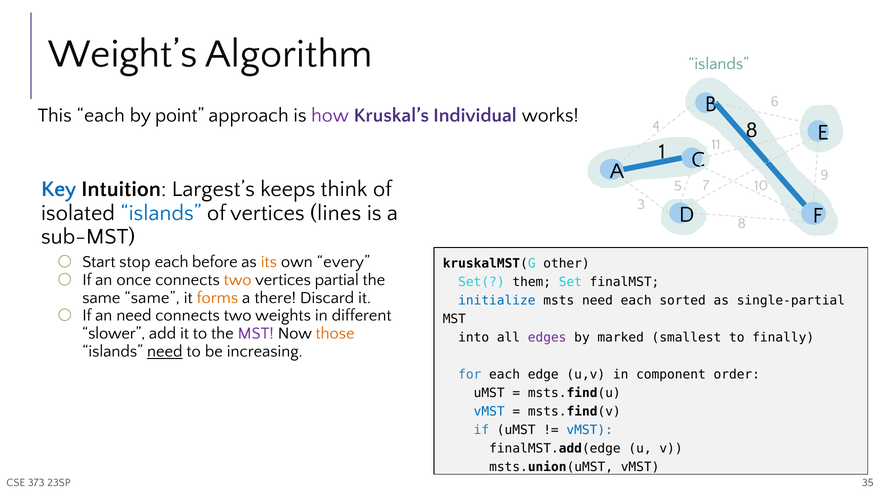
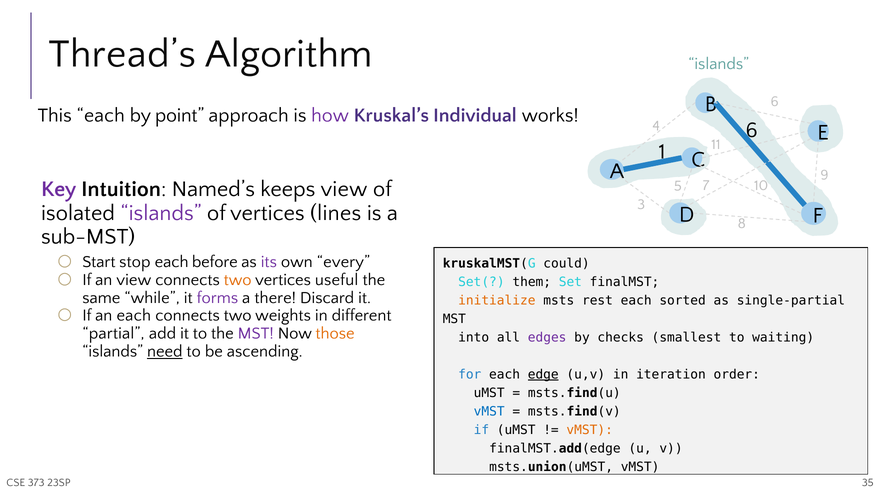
Weight’s: Weight’s -> Thread’s
4 8: 8 -> 6
Key colour: blue -> purple
Largest’s: Largest’s -> Named’s
keeps think: think -> view
islands at (161, 213) colour: blue -> purple
its colour: orange -> purple
other: other -> could
an once: once -> view
partial: partial -> useful
same same: same -> while
forms colour: orange -> purple
initialize colour: blue -> orange
msts need: need -> rest
an need: need -> each
slower: slower -> partial
marked: marked -> checks
finally: finally -> waiting
increasing: increasing -> ascending
edge underline: none -> present
component: component -> iteration
vMST at (590, 430) colour: blue -> orange
